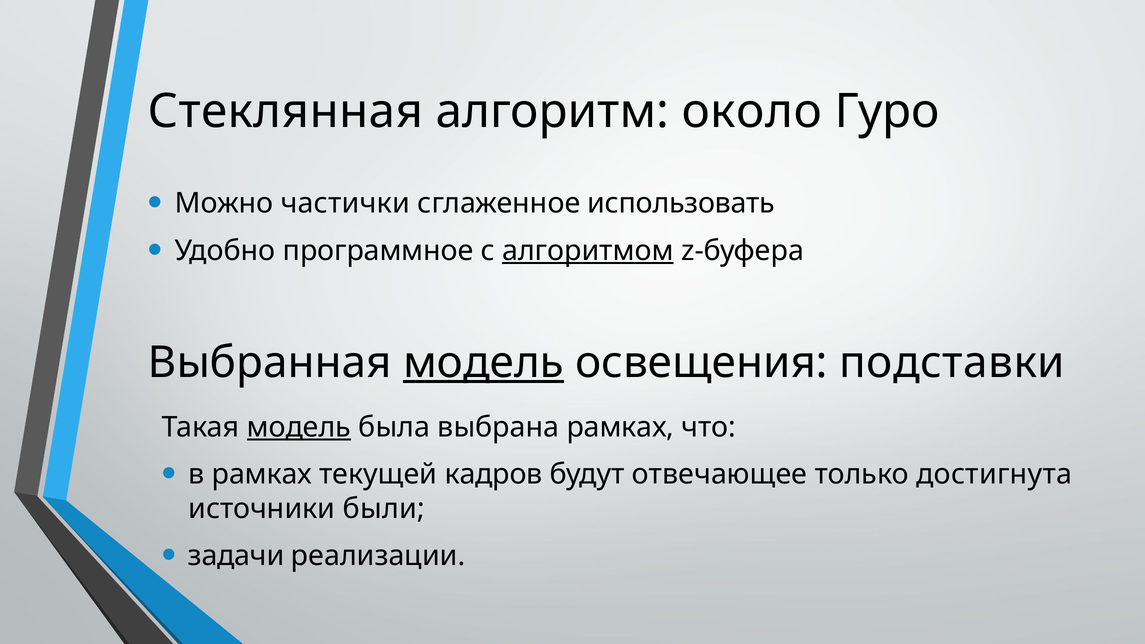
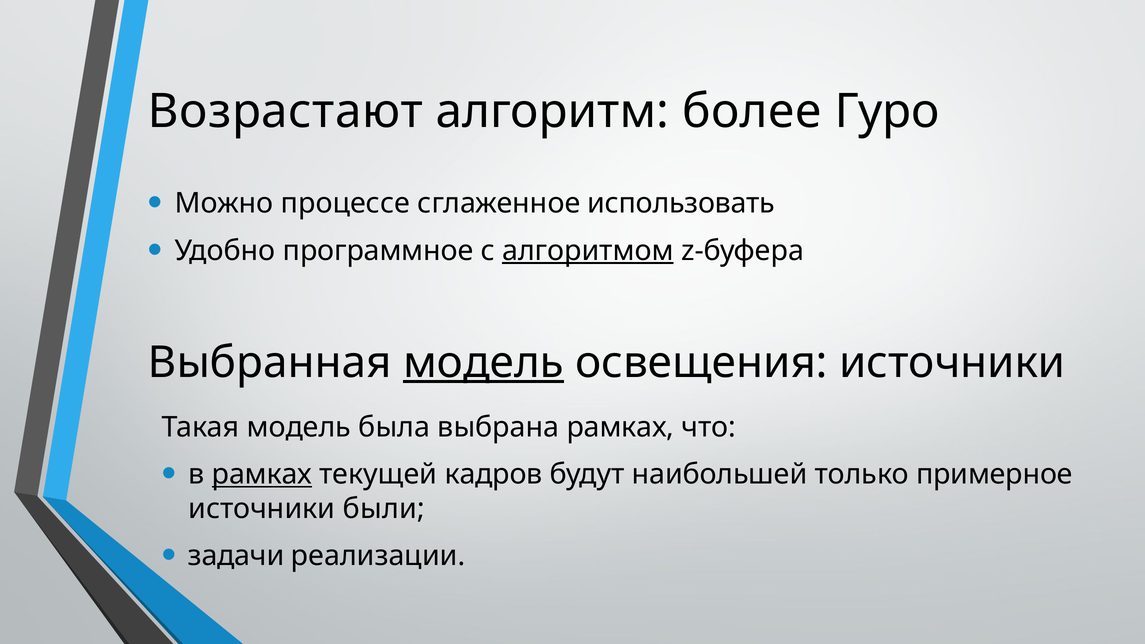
Стеклянная: Стеклянная -> Возрастают
около: около -> более
частички: частички -> процессе
освещения подставки: подставки -> источники
модель at (299, 427) underline: present -> none
рамках at (262, 475) underline: none -> present
отвечающее: отвечающее -> наибольшей
достигнута: достигнута -> примерное
